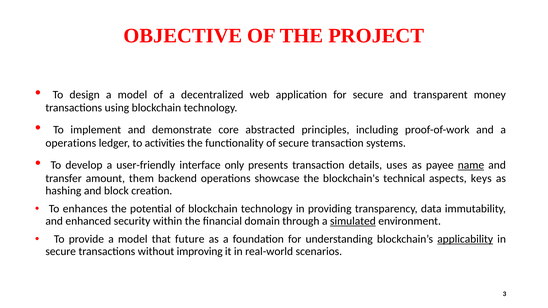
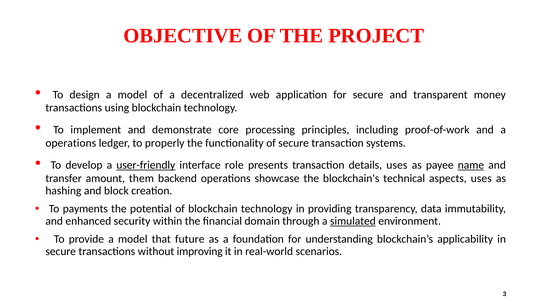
abstracted: abstracted -> processing
activities: activities -> properly
user-friendly underline: none -> present
only: only -> role
aspects keys: keys -> uses
enhances: enhances -> payments
applicability underline: present -> none
